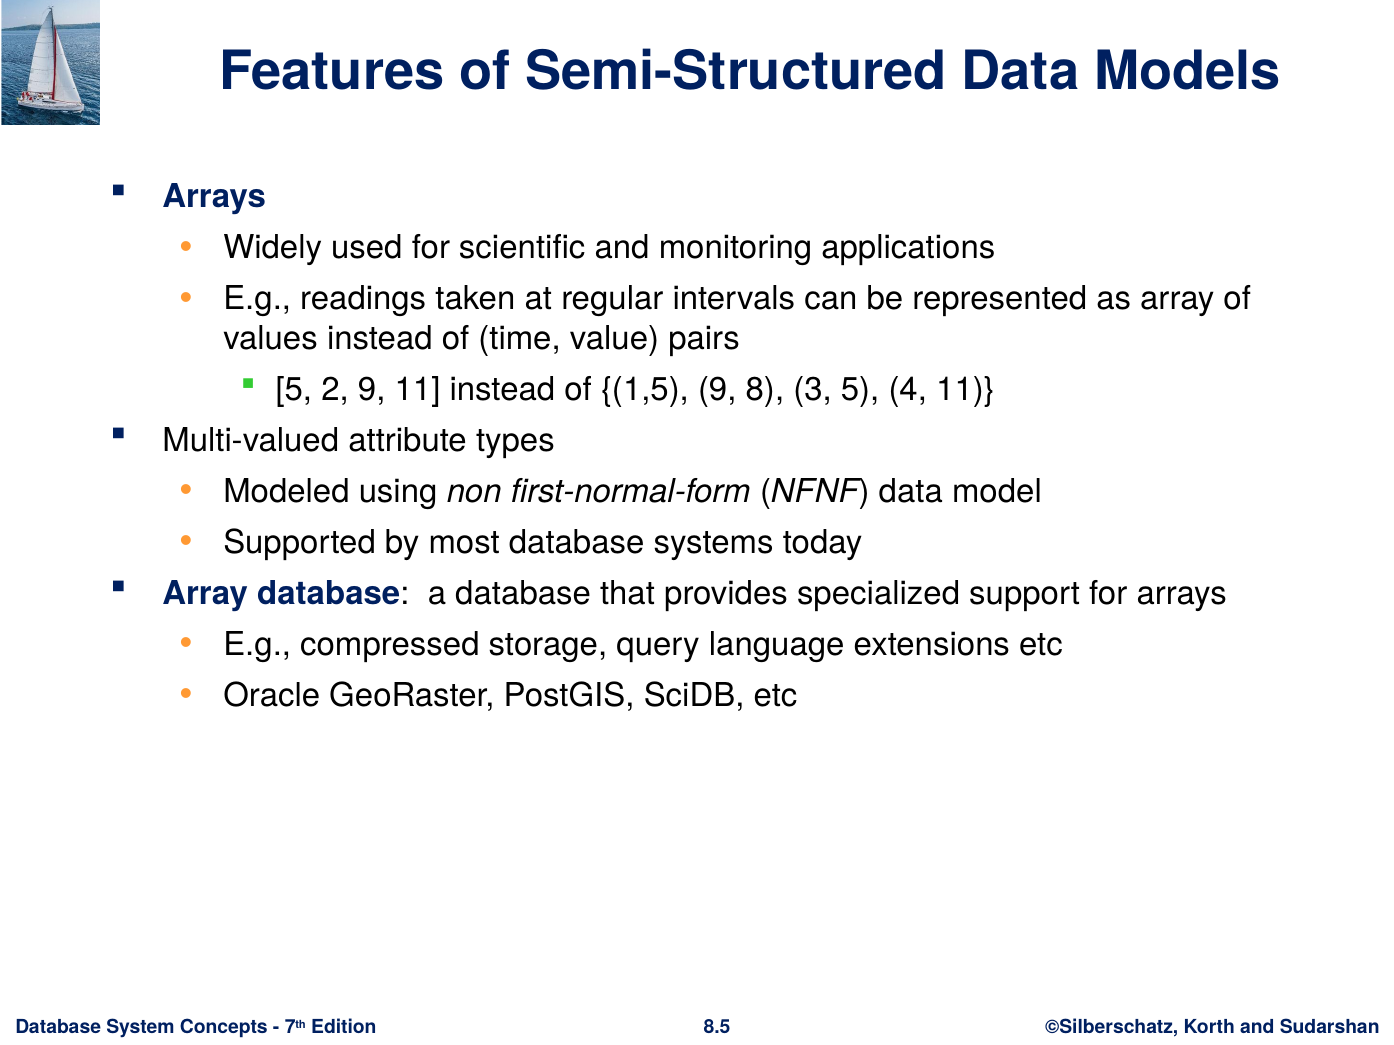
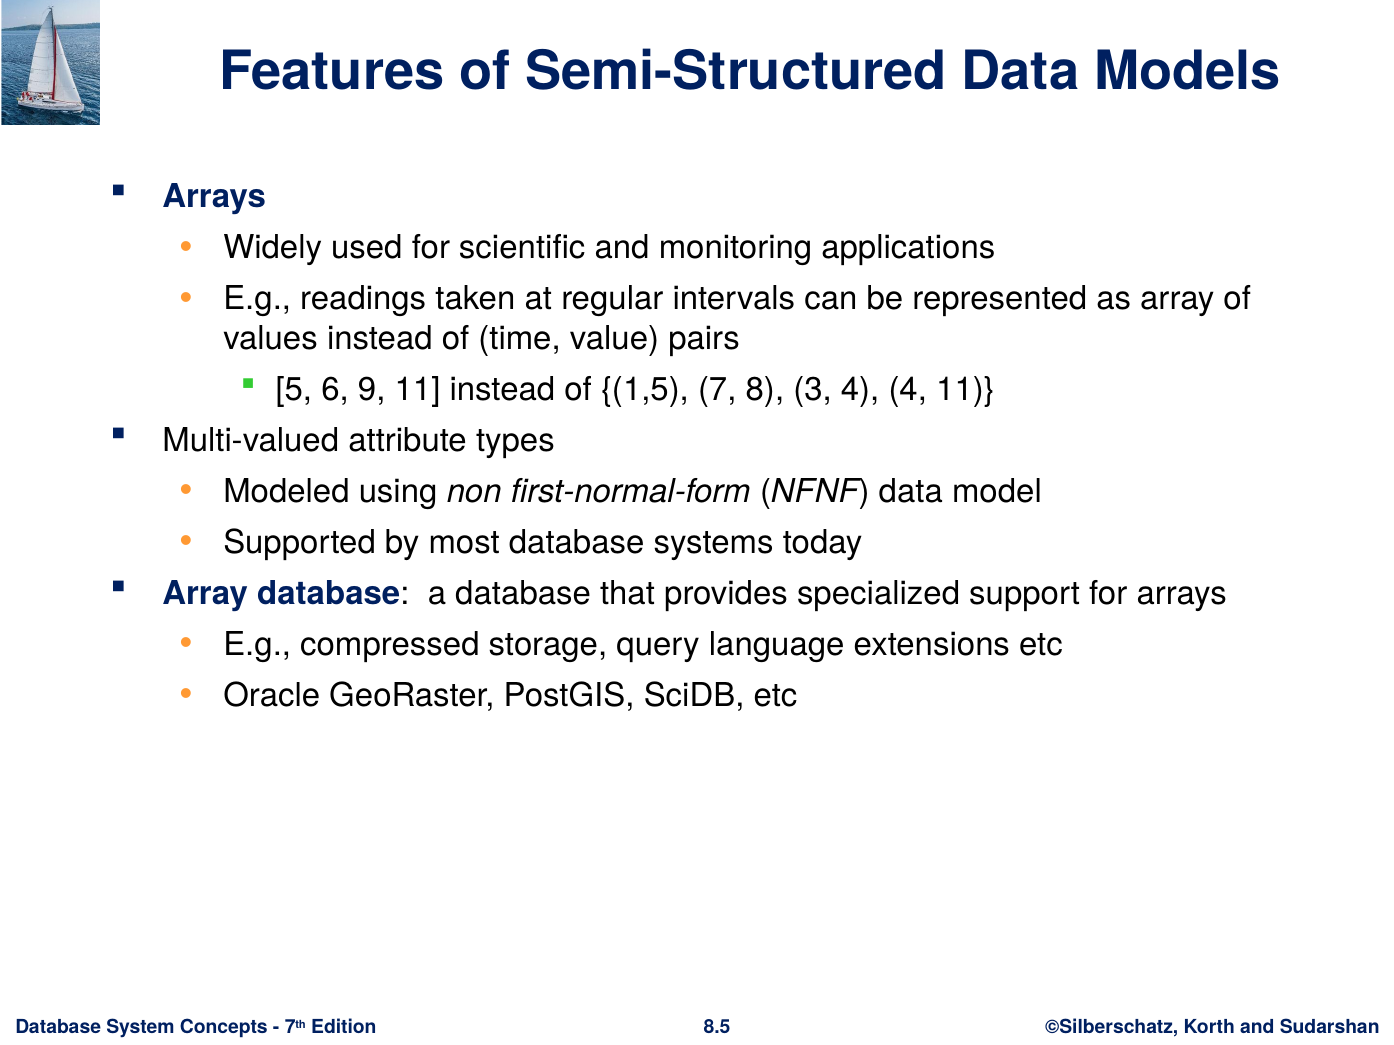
2: 2 -> 6
1,5 9: 9 -> 7
3 5: 5 -> 4
